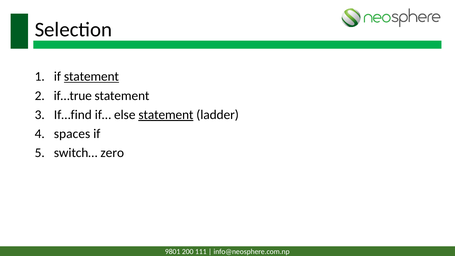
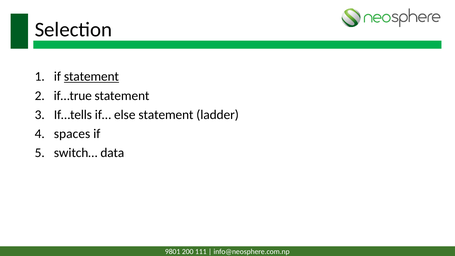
If…find: If…find -> If…tells
statement at (166, 115) underline: present -> none
zero: zero -> data
